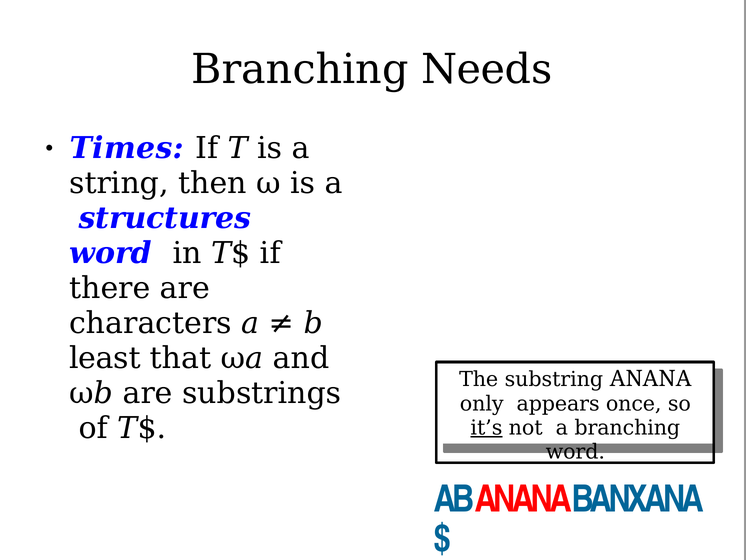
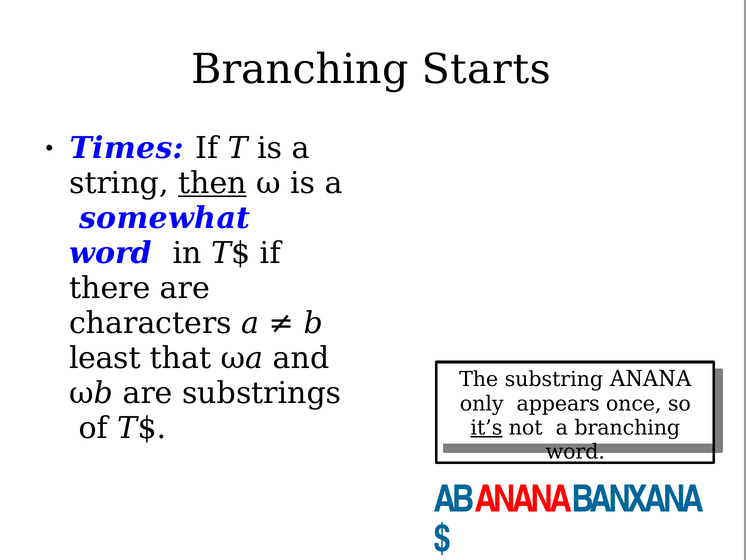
Needs: Needs -> Starts
then underline: none -> present
structures: structures -> somewhat
